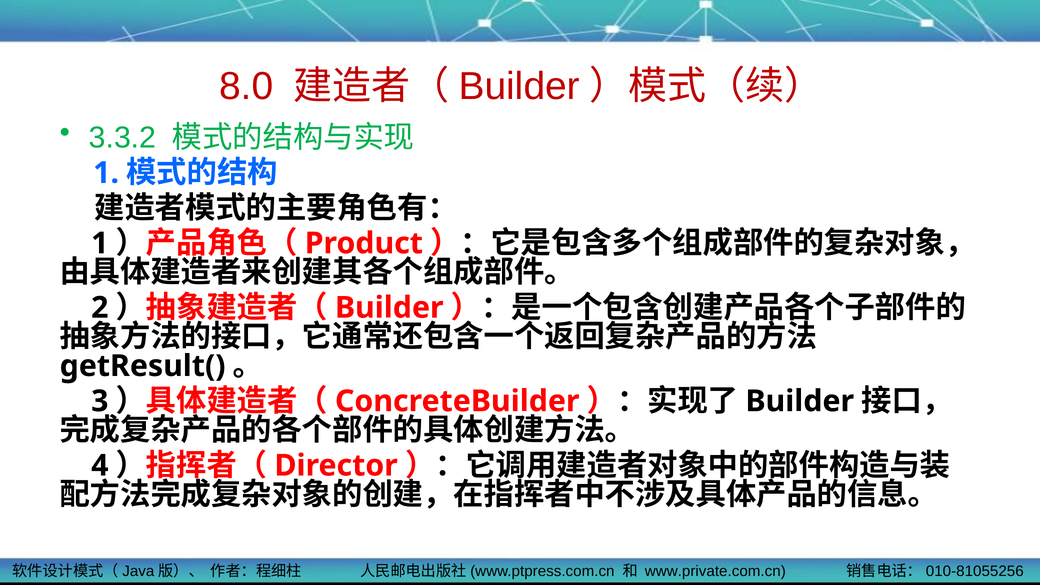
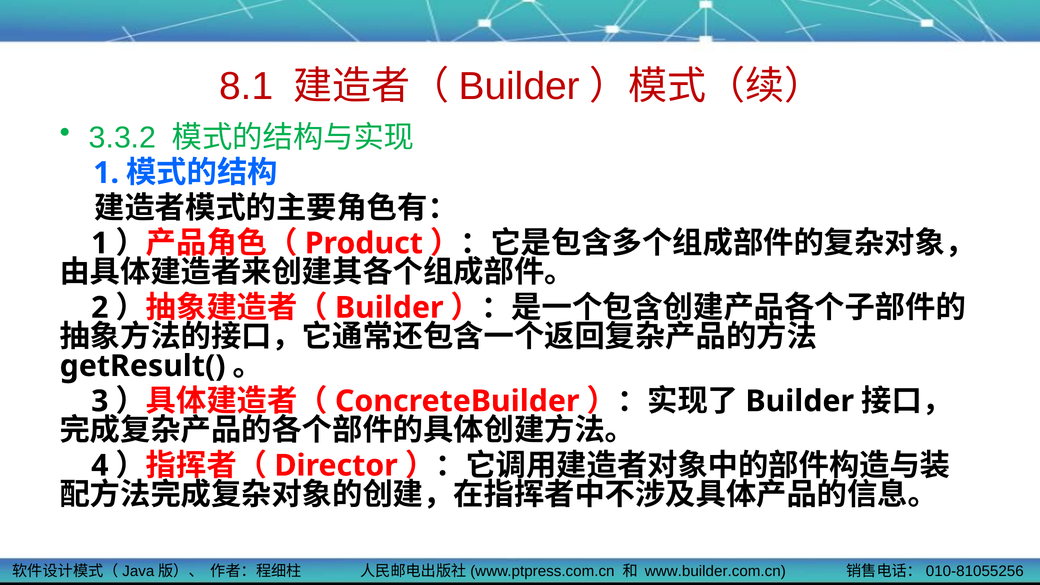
8.0: 8.0 -> 8.1
www.private.com.cn: www.private.com.cn -> www.builder.com.cn
